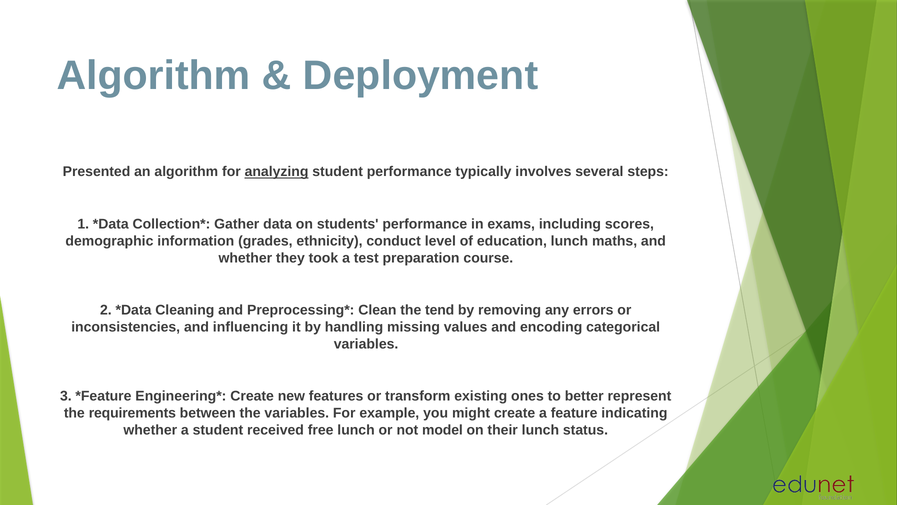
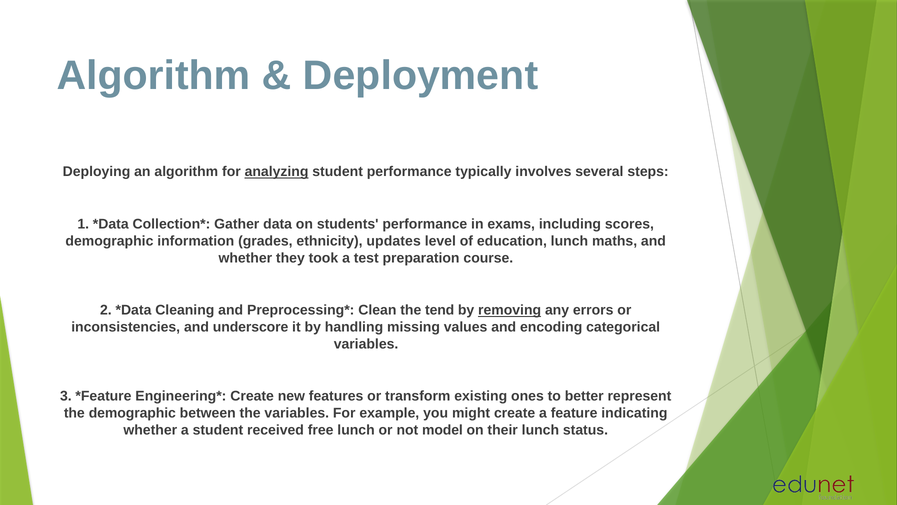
Presented: Presented -> Deploying
conduct: conduct -> updates
removing underline: none -> present
influencing: influencing -> underscore
the requirements: requirements -> demographic
